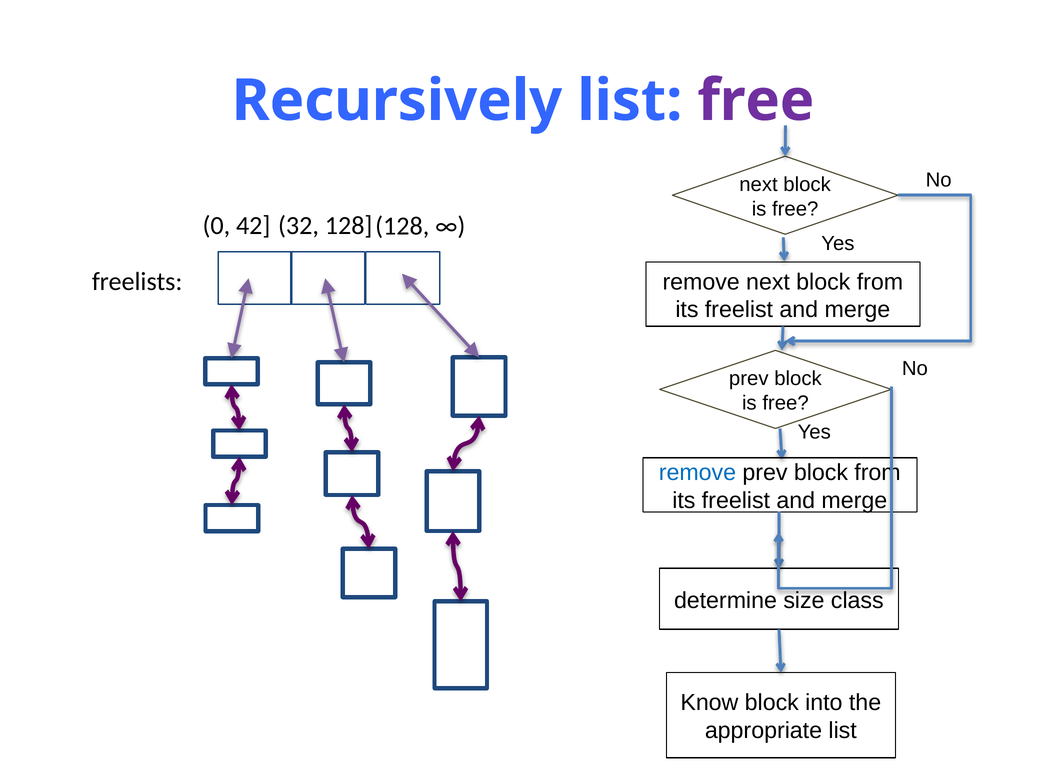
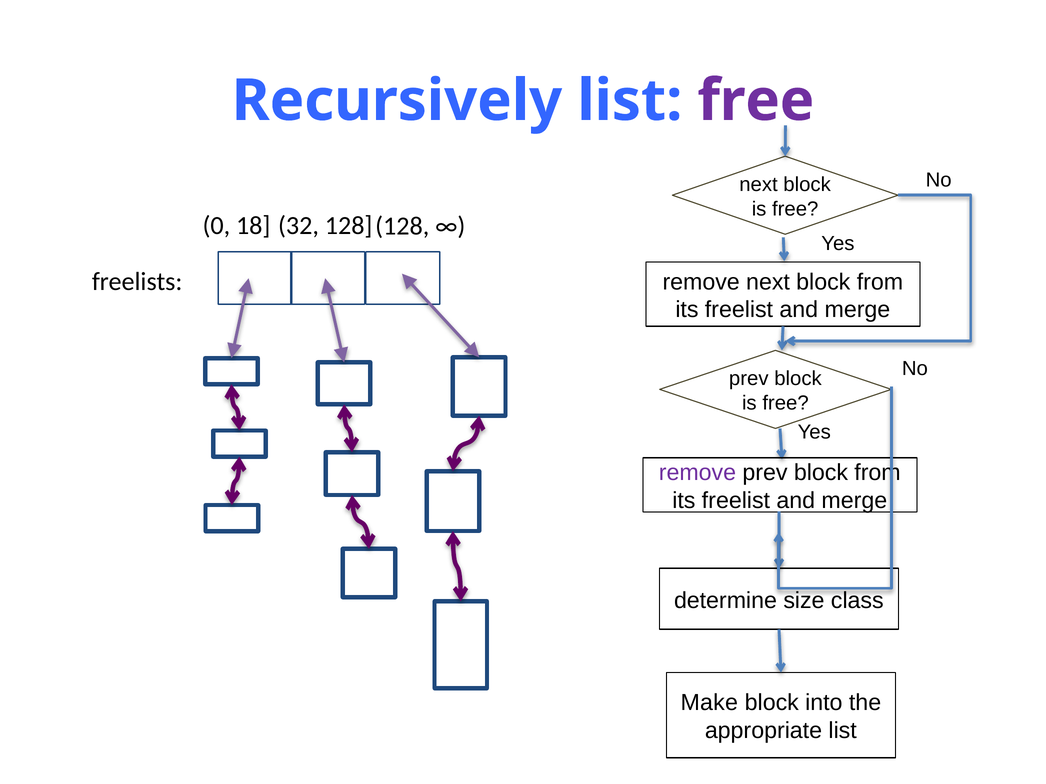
42: 42 -> 18
remove at (697, 473) colour: blue -> purple
Know: Know -> Make
